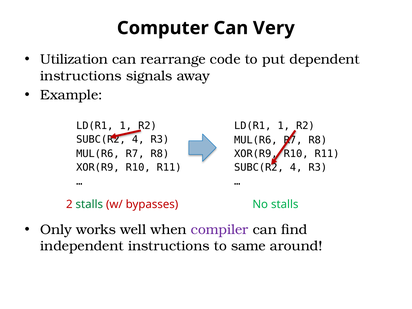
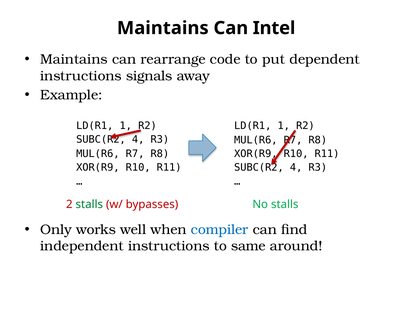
Computer at (163, 28): Computer -> Maintains
Very: Very -> Intel
Utilization at (74, 59): Utilization -> Maintains
compiler colour: purple -> blue
